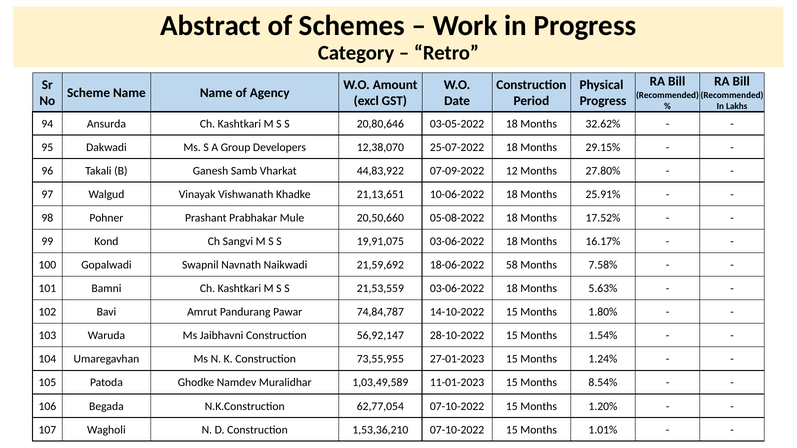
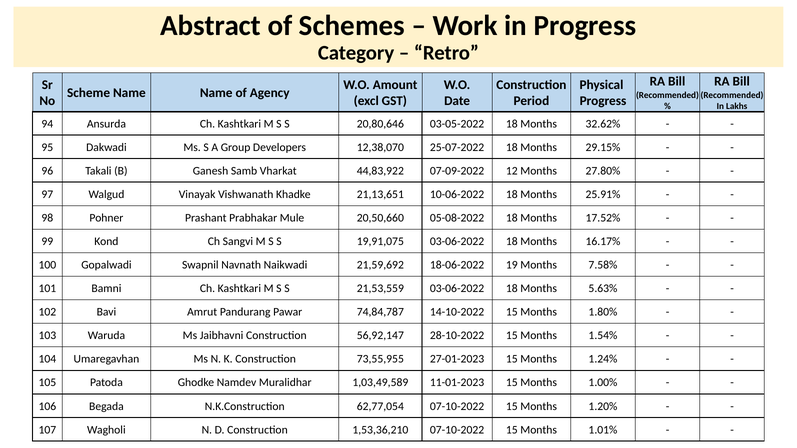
58: 58 -> 19
8.54%: 8.54% -> 1.00%
